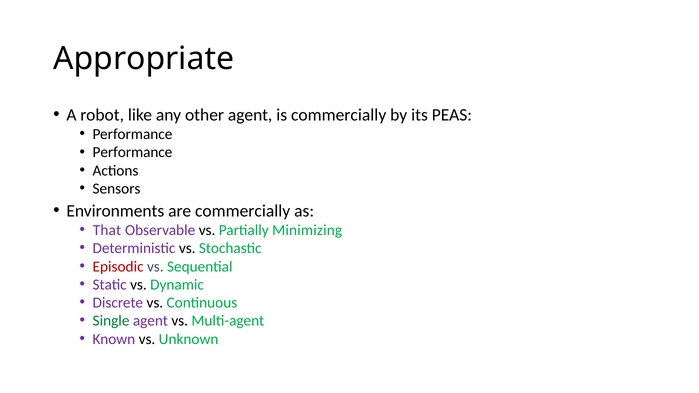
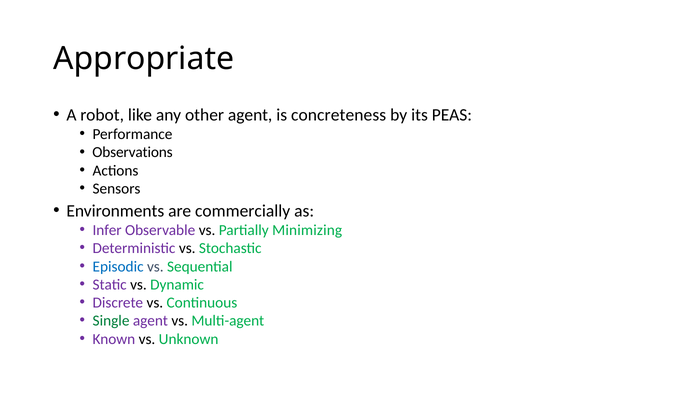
is commercially: commercially -> concreteness
Performance at (132, 152): Performance -> Observations
That: That -> Infer
Episodic colour: red -> blue
